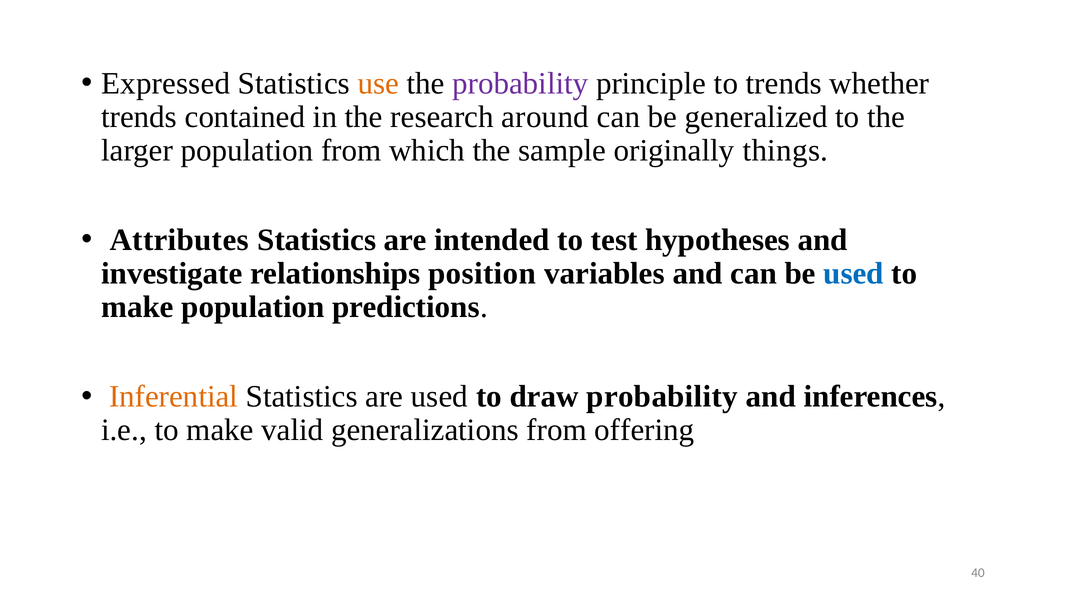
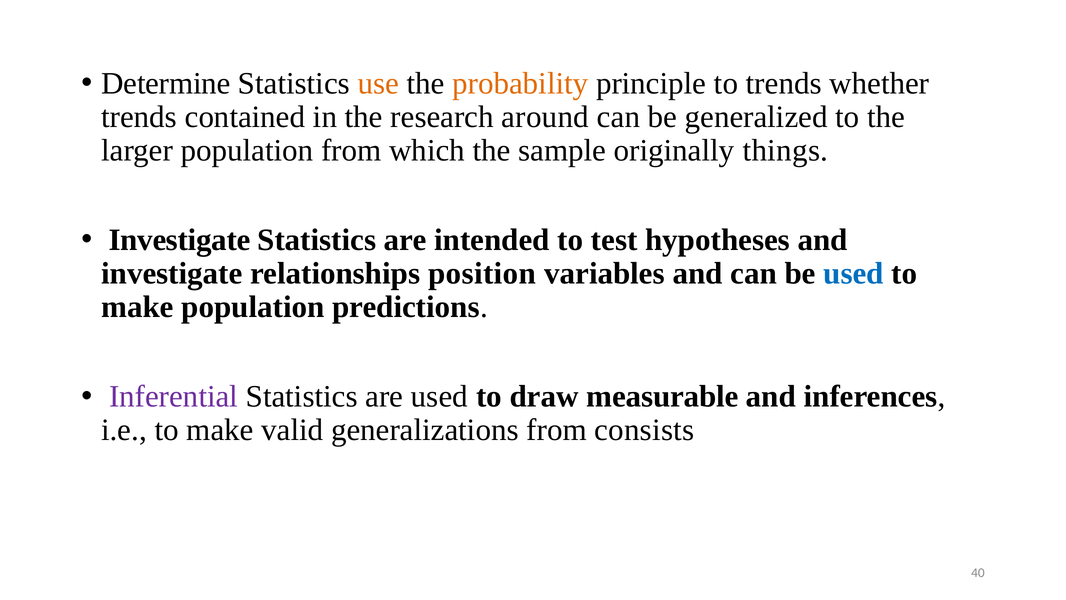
Expressed: Expressed -> Determine
probability at (520, 83) colour: purple -> orange
Attributes at (179, 240): Attributes -> Investigate
Inferential colour: orange -> purple
draw probability: probability -> measurable
offering: offering -> consists
